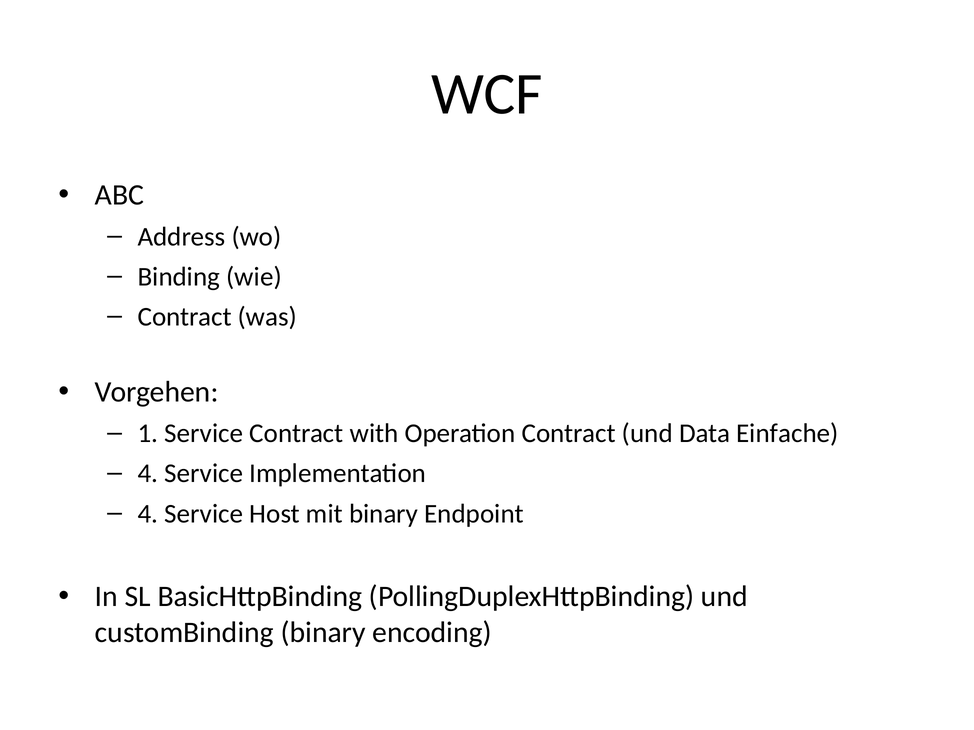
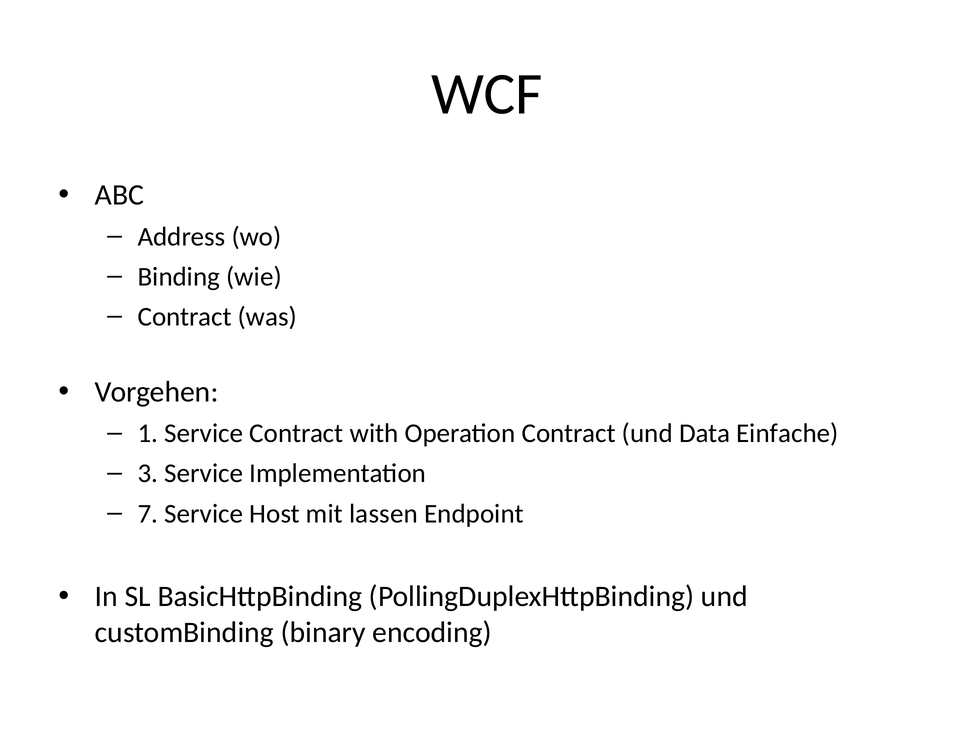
4 at (148, 474): 4 -> 3
4 at (148, 514): 4 -> 7
mit binary: binary -> lassen
